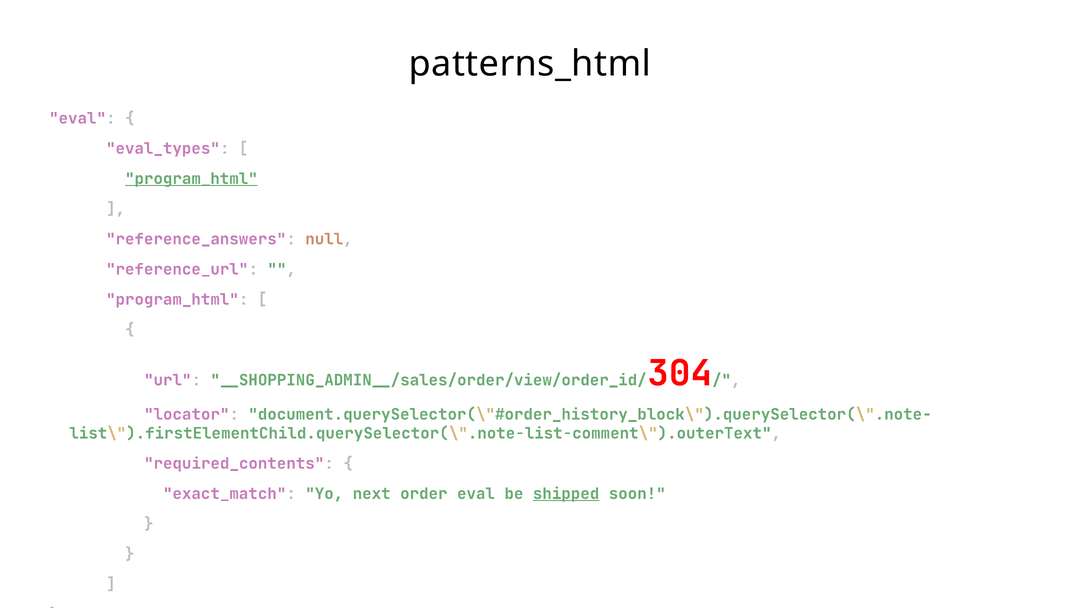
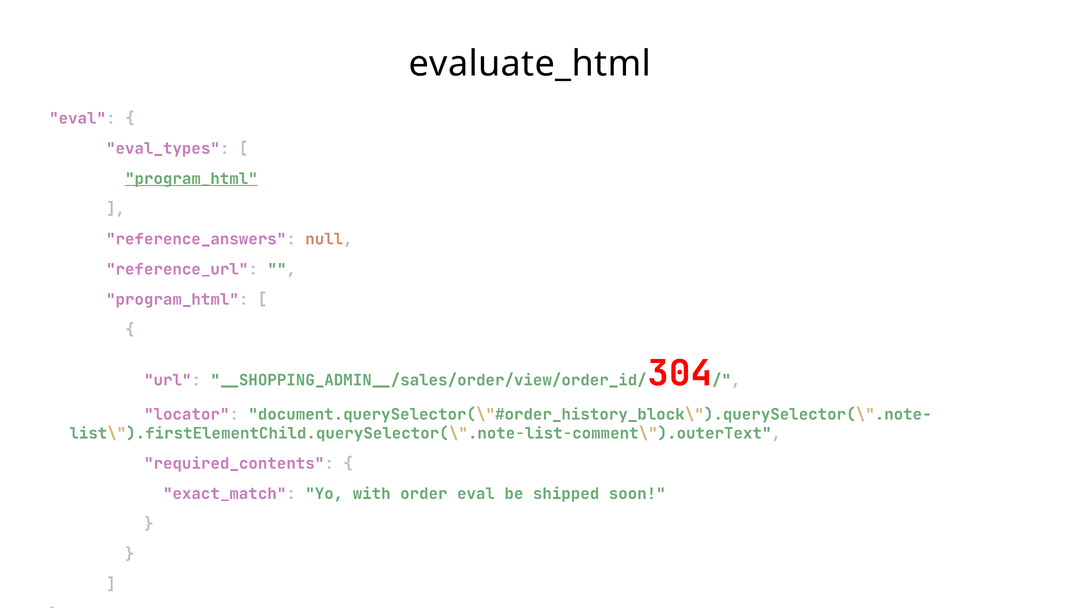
patterns_html: patterns_html -> evaluate_html
next: next -> with
shipped underline: present -> none
